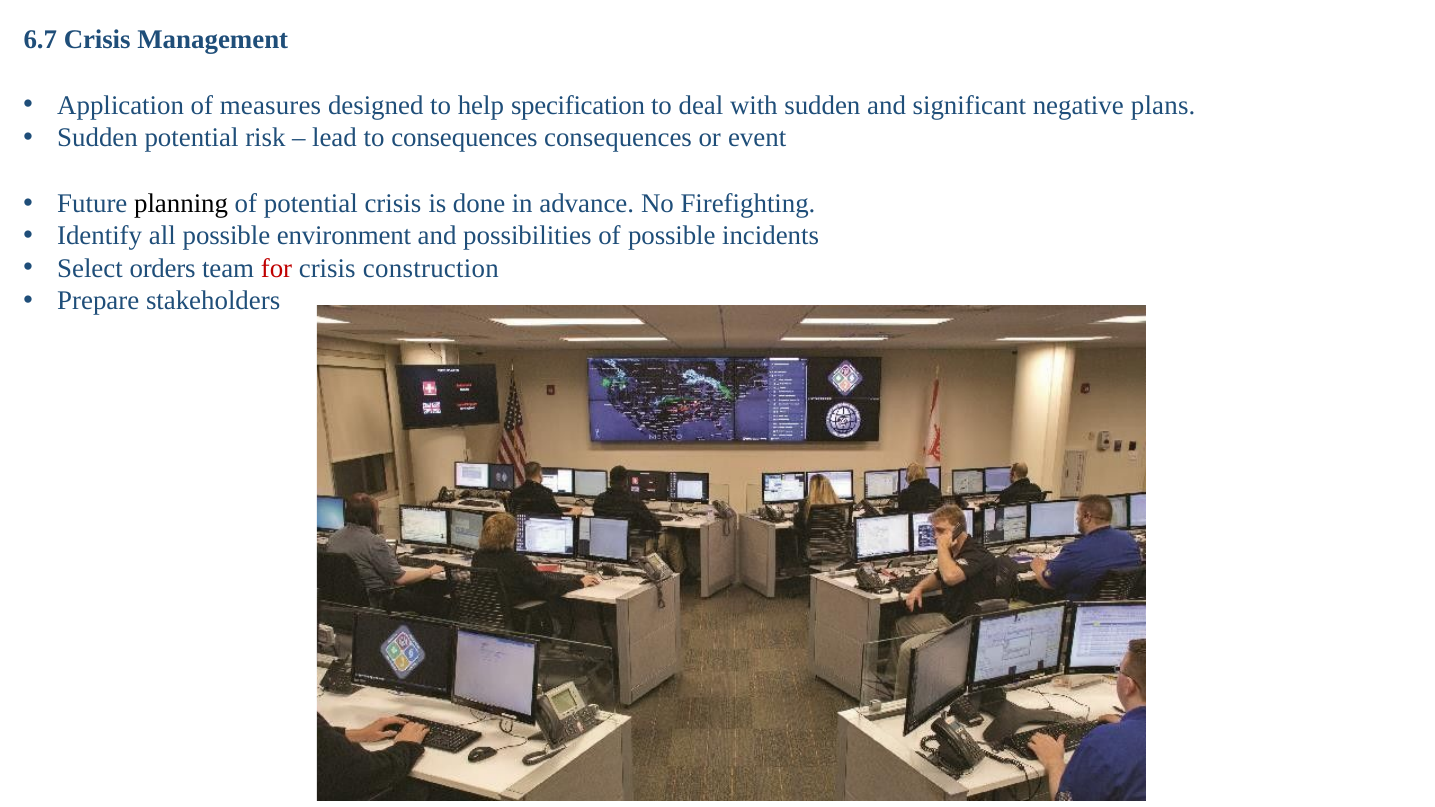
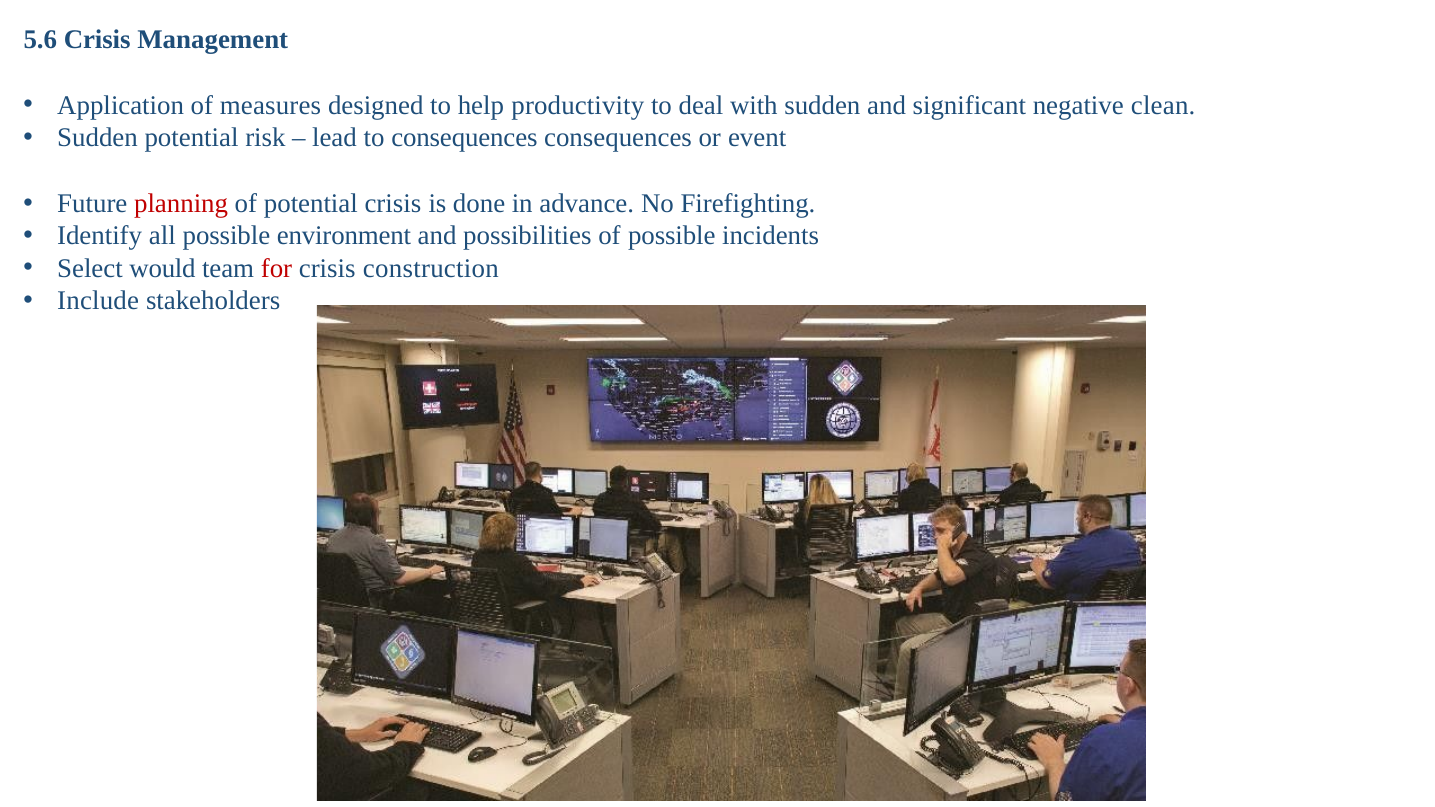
6.7: 6.7 -> 5.6
specification: specification -> productivity
plans: plans -> clean
planning colour: black -> red
orders: orders -> would
Prepare: Prepare -> Include
